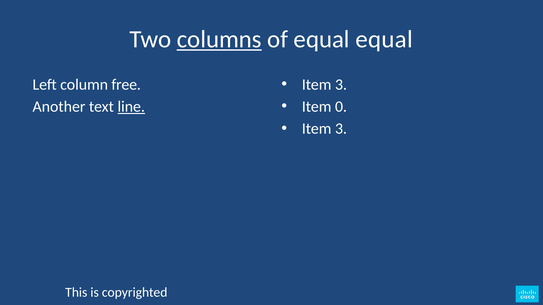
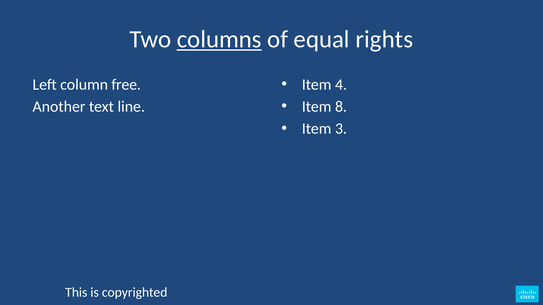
equal equal: equal -> rights
3 at (341, 85): 3 -> 4
0: 0 -> 8
line underline: present -> none
